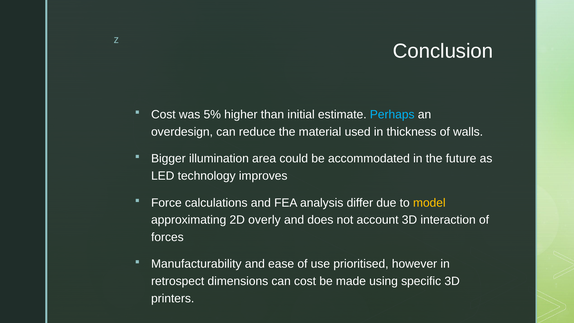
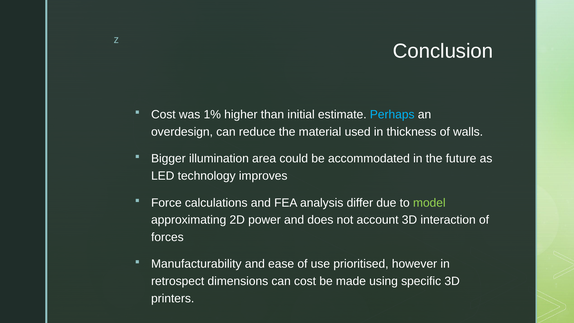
5%: 5% -> 1%
model colour: yellow -> light green
overly: overly -> power
